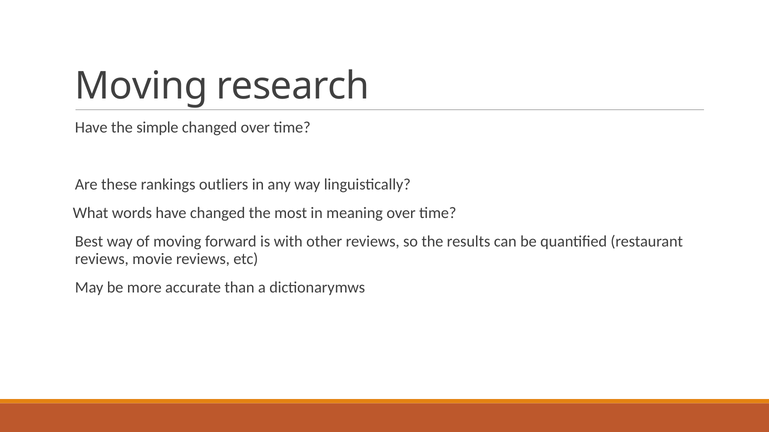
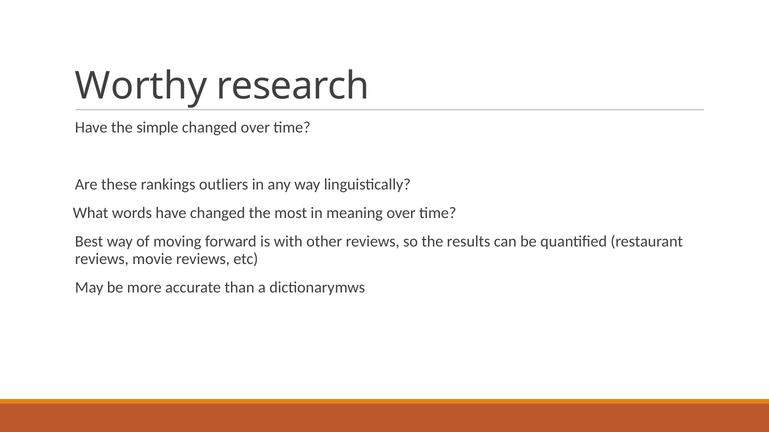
Moving at (141, 86): Moving -> Worthy
